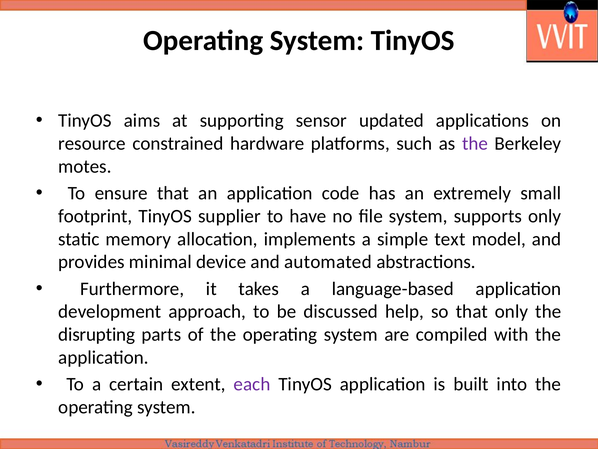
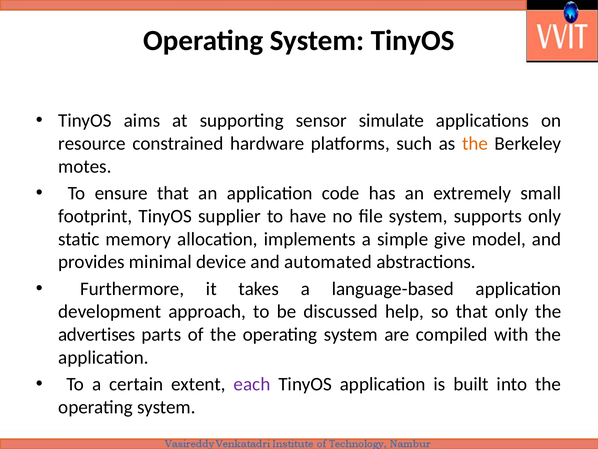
updated: updated -> simulate
the at (475, 143) colour: purple -> orange
text: text -> give
disrupting: disrupting -> advertises
